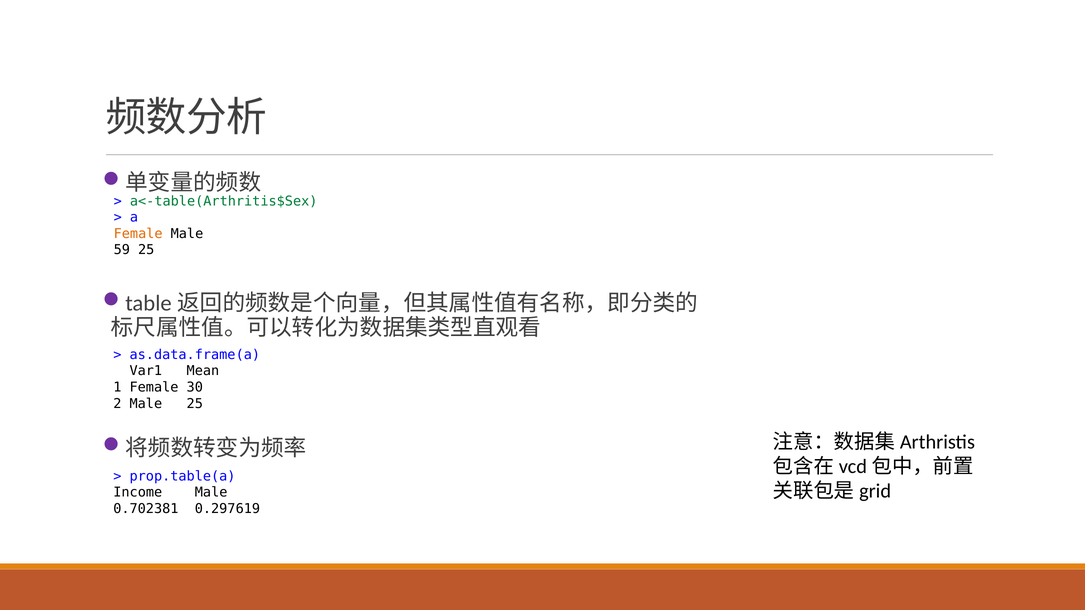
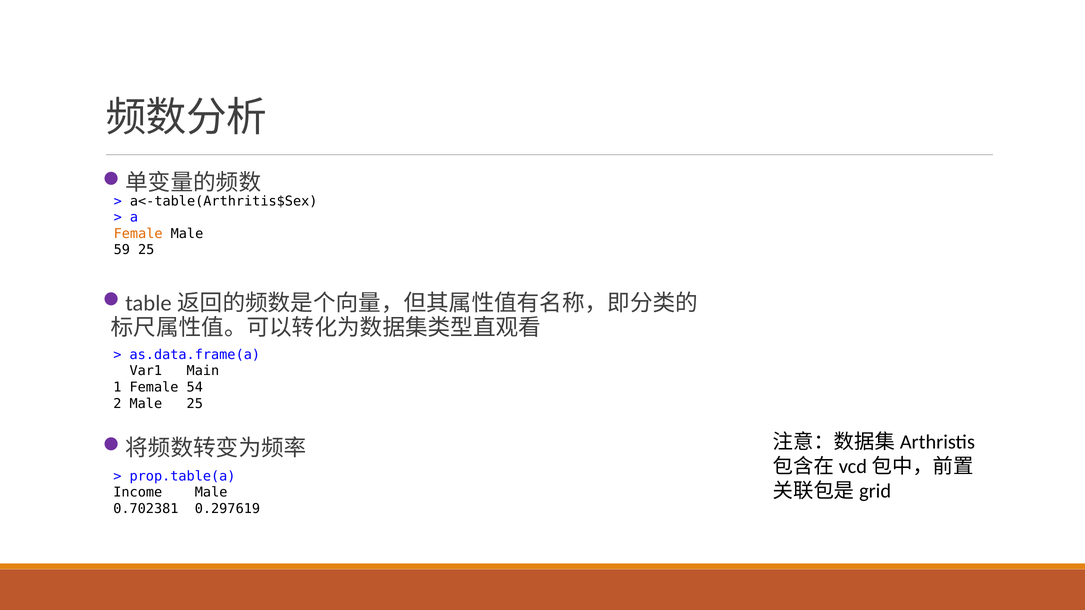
a<-table(Arthritis$Sex colour: green -> black
Mean: Mean -> Main
30: 30 -> 54
